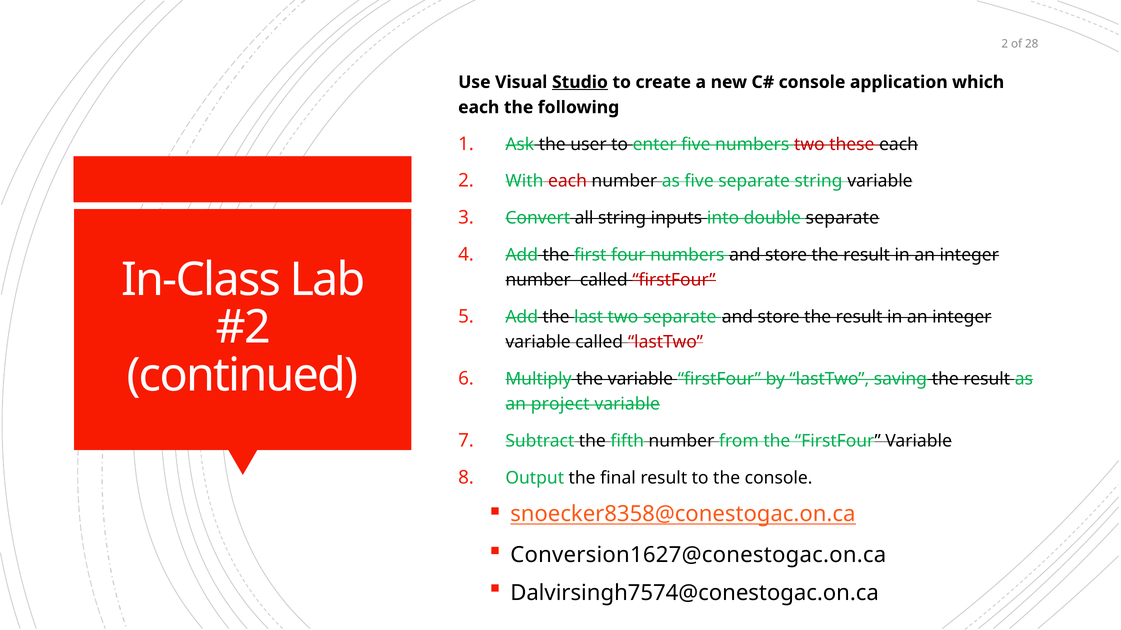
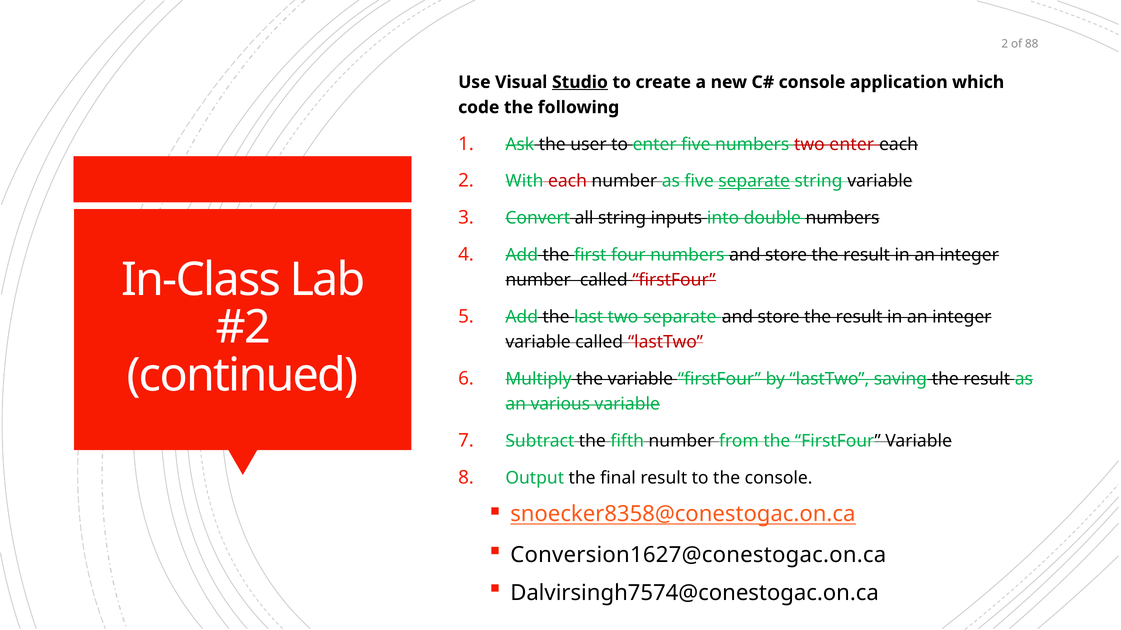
28: 28 -> 88
each at (479, 107): each -> code
two these: these -> enter
separate at (754, 181) underline: none -> present
double separate: separate -> numbers
project: project -> various
